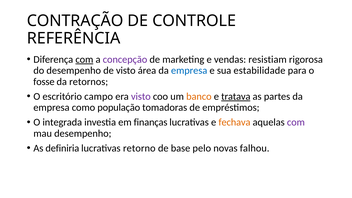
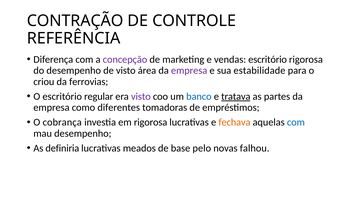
com at (84, 60) underline: present -> none
vendas resistiam: resistiam -> escritório
empresa at (189, 71) colour: blue -> purple
fosse: fosse -> criou
retornos: retornos -> ferrovias
campo: campo -> regular
banco colour: orange -> blue
população: população -> diferentes
integrada: integrada -> cobrança
em finanças: finanças -> rigorosa
com at (296, 122) colour: purple -> blue
retorno: retorno -> meados
